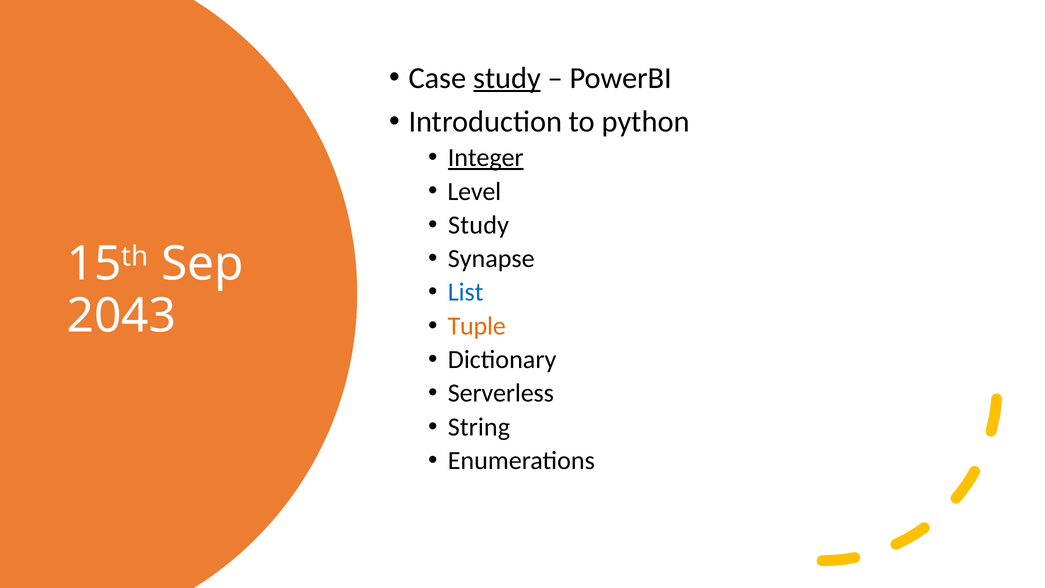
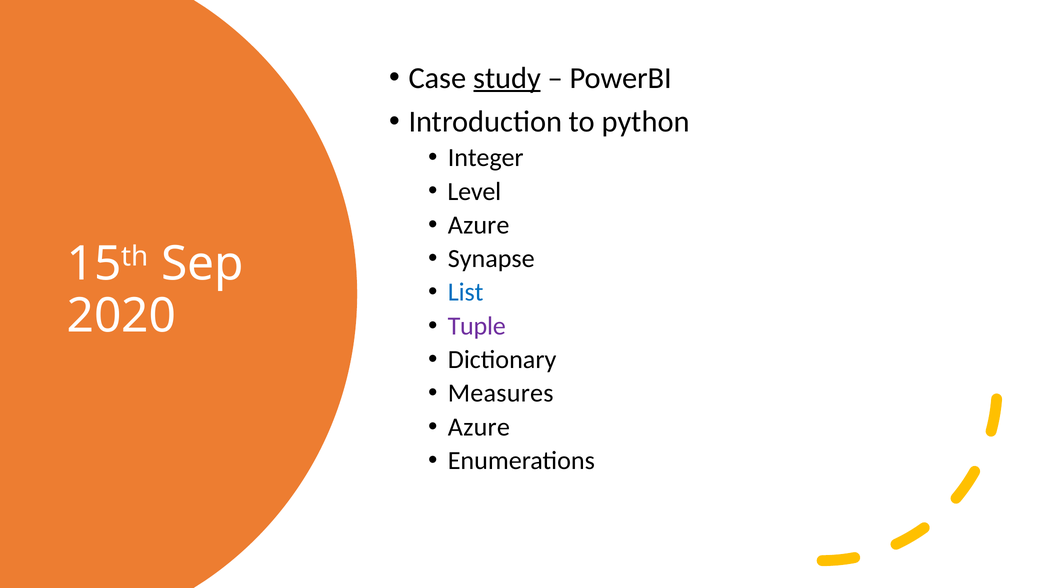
Integer underline: present -> none
Study at (479, 225): Study -> Azure
2043: 2043 -> 2020
Tuple colour: orange -> purple
Serverless: Serverless -> Measures
String at (479, 427): String -> Azure
